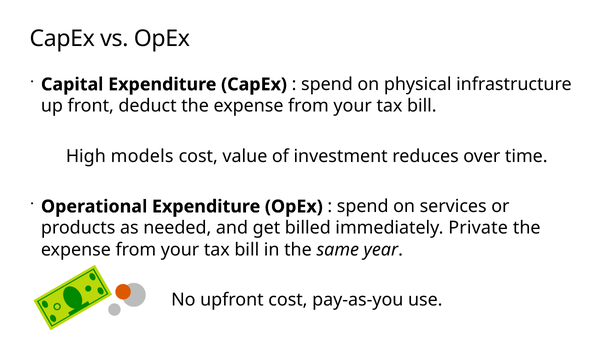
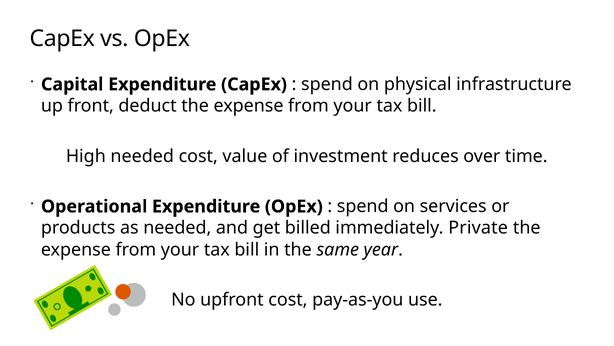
High models: models -> needed
